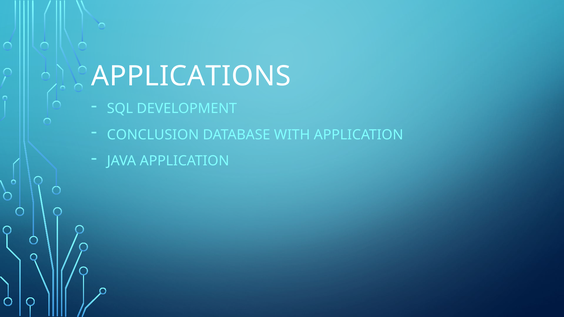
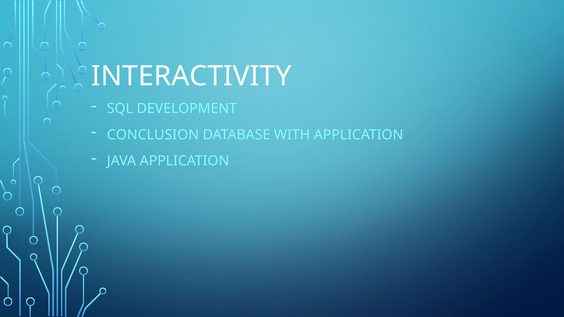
APPLICATIONS: APPLICATIONS -> INTERACTIVITY
